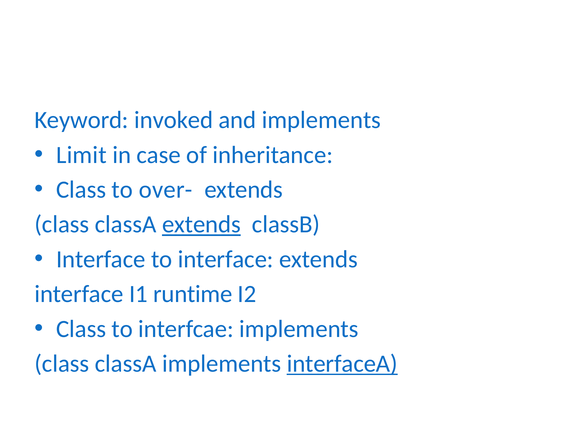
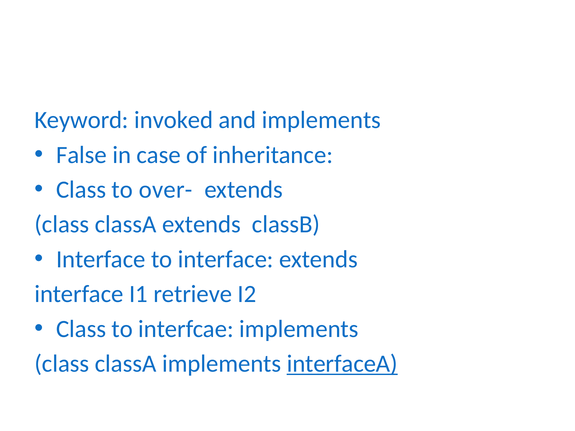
Limit: Limit -> False
extends at (201, 225) underline: present -> none
runtime: runtime -> retrieve
